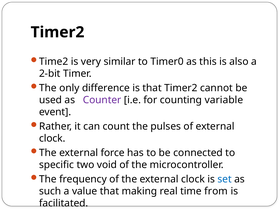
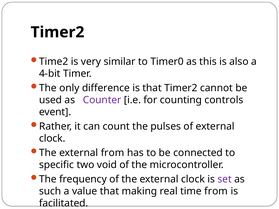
2-bit: 2-bit -> 4-bit
variable: variable -> controls
external force: force -> from
set colour: blue -> purple
